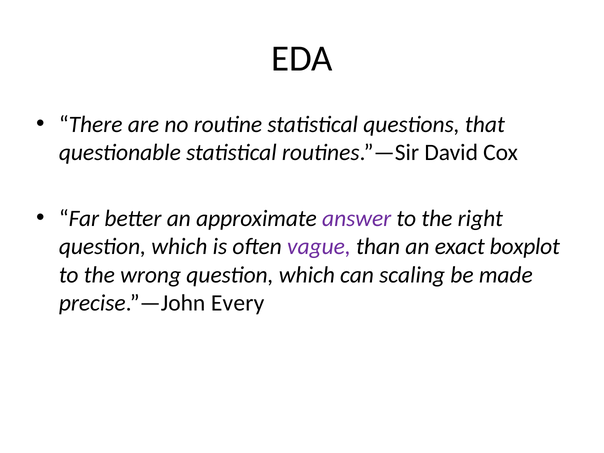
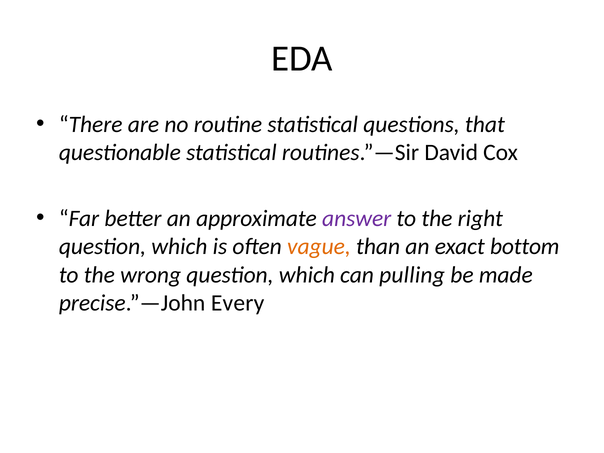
vague colour: purple -> orange
boxplot: boxplot -> bottom
scaling: scaling -> pulling
